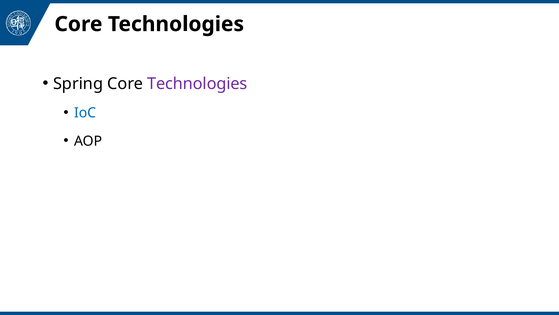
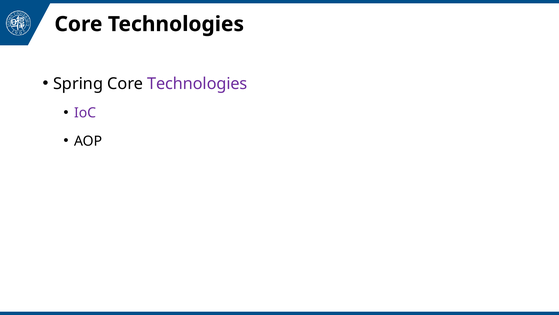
IoC colour: blue -> purple
